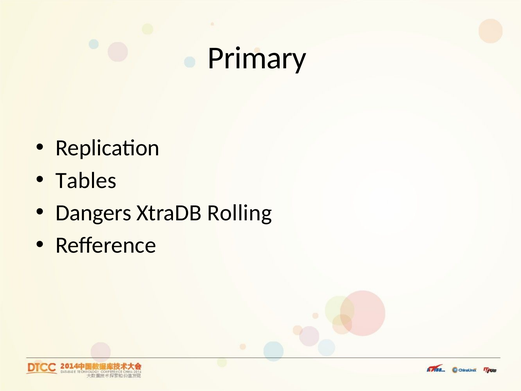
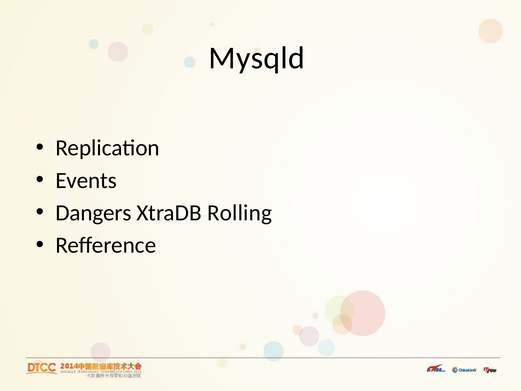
Primary: Primary -> Mysqld
Tables: Tables -> Events
